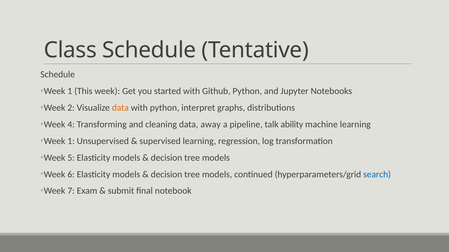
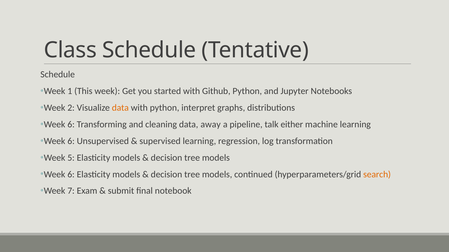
4 at (71, 125): 4 -> 6
ability: ability -> either
1 at (71, 141): 1 -> 6
search colour: blue -> orange
